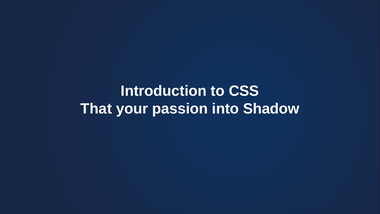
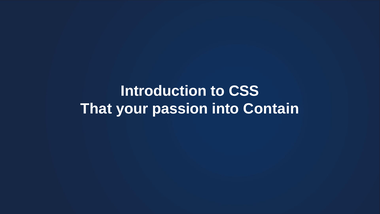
Shadow: Shadow -> Contain
